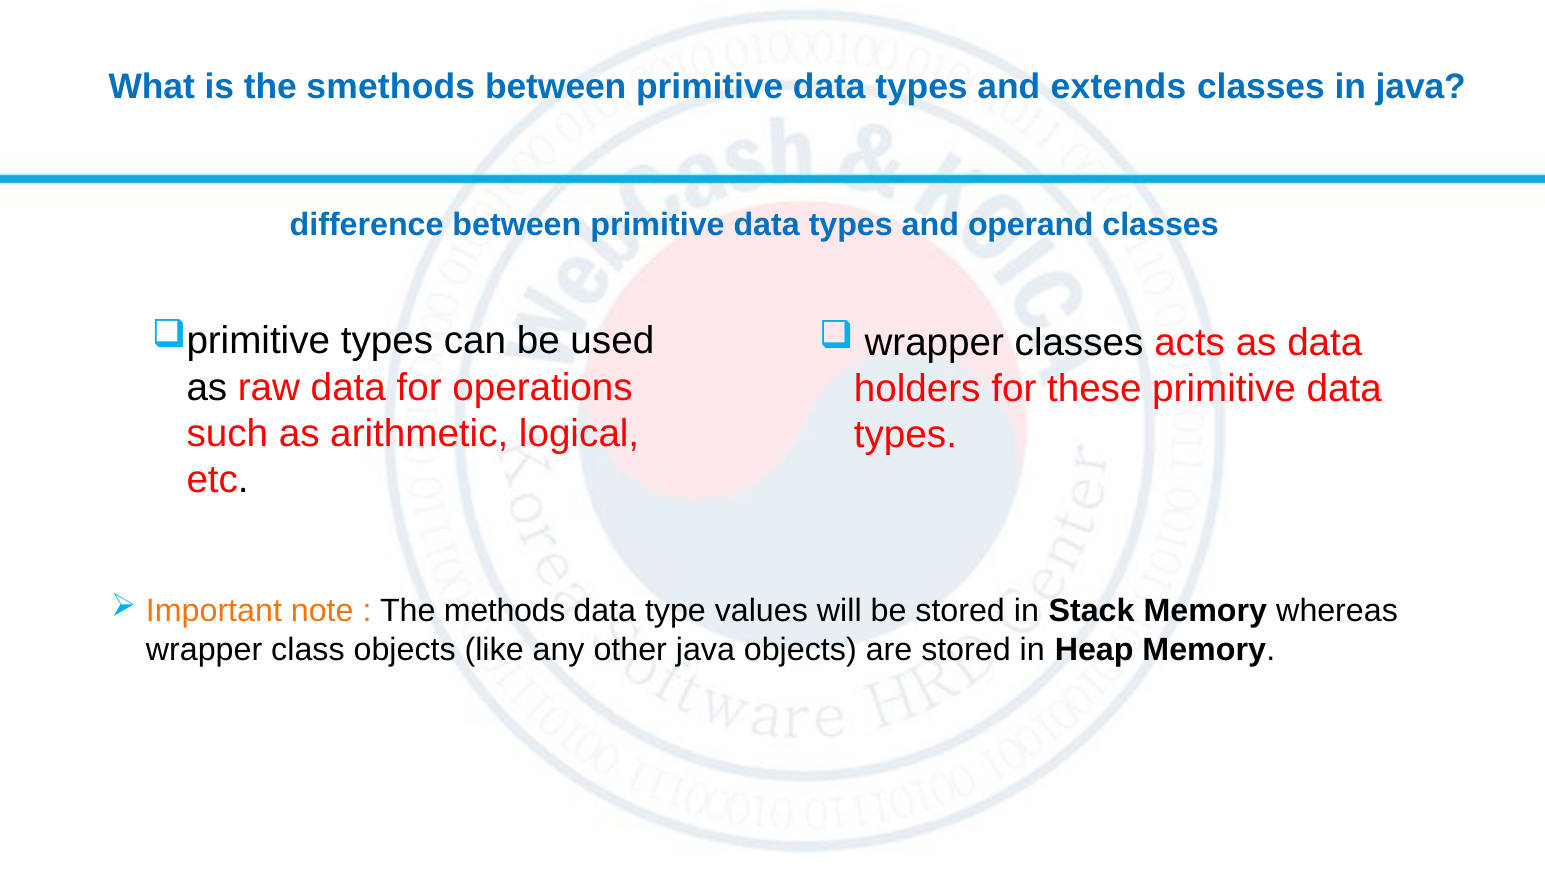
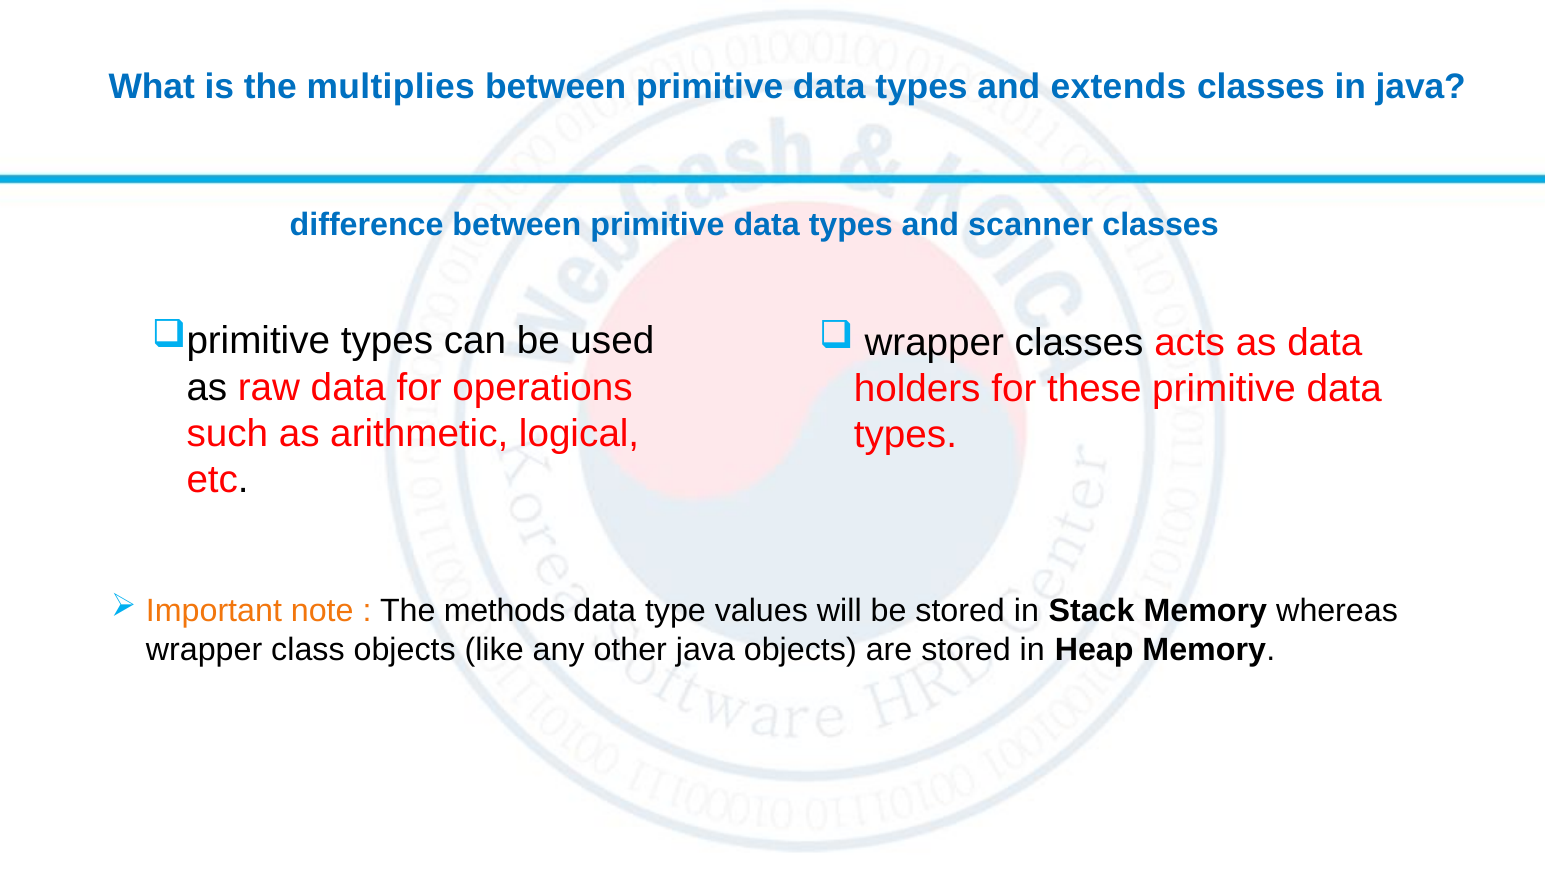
smethods: smethods -> multiplies
operand: operand -> scanner
